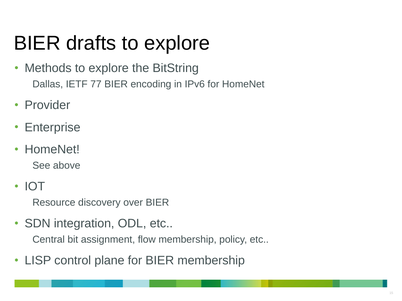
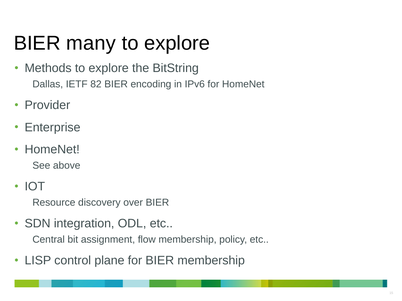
drafts: drafts -> many
77: 77 -> 82
